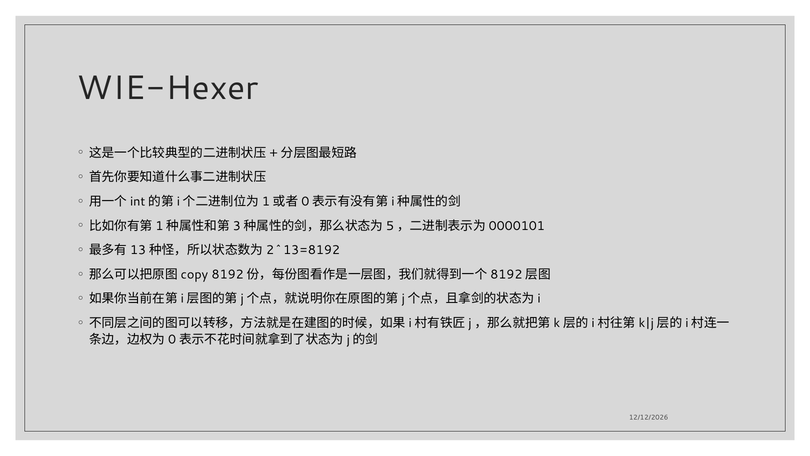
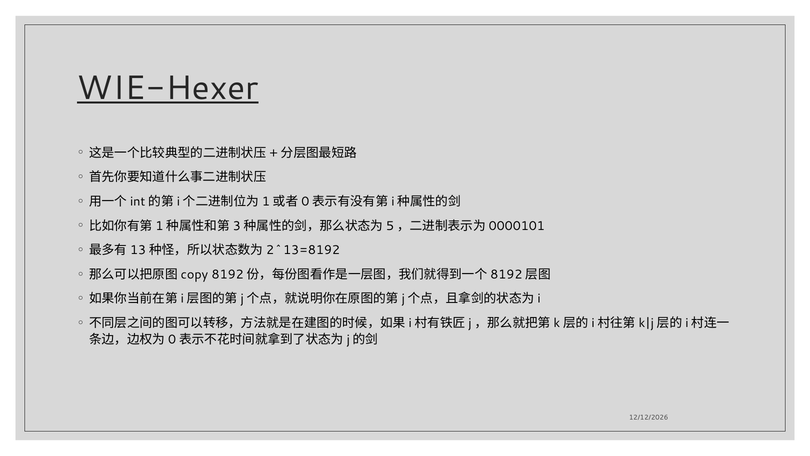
WIE-Hexer underline: none -> present
